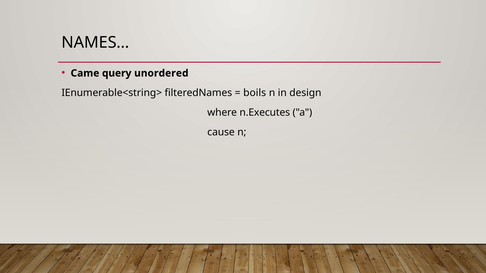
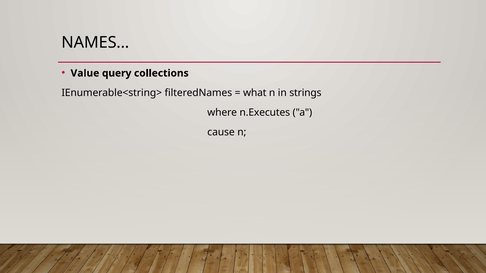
Came: Came -> Value
unordered: unordered -> collections
boils: boils -> what
design: design -> strings
